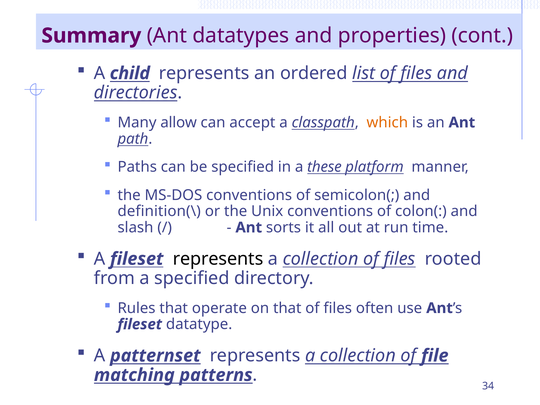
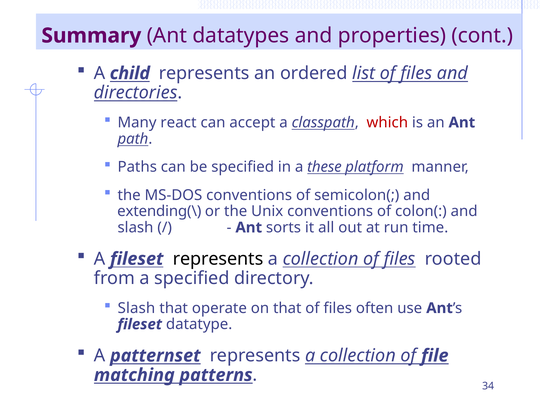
allow: allow -> react
which colour: orange -> red
definition(\: definition(\ -> extending(\
Rules at (137, 308): Rules -> Slash
